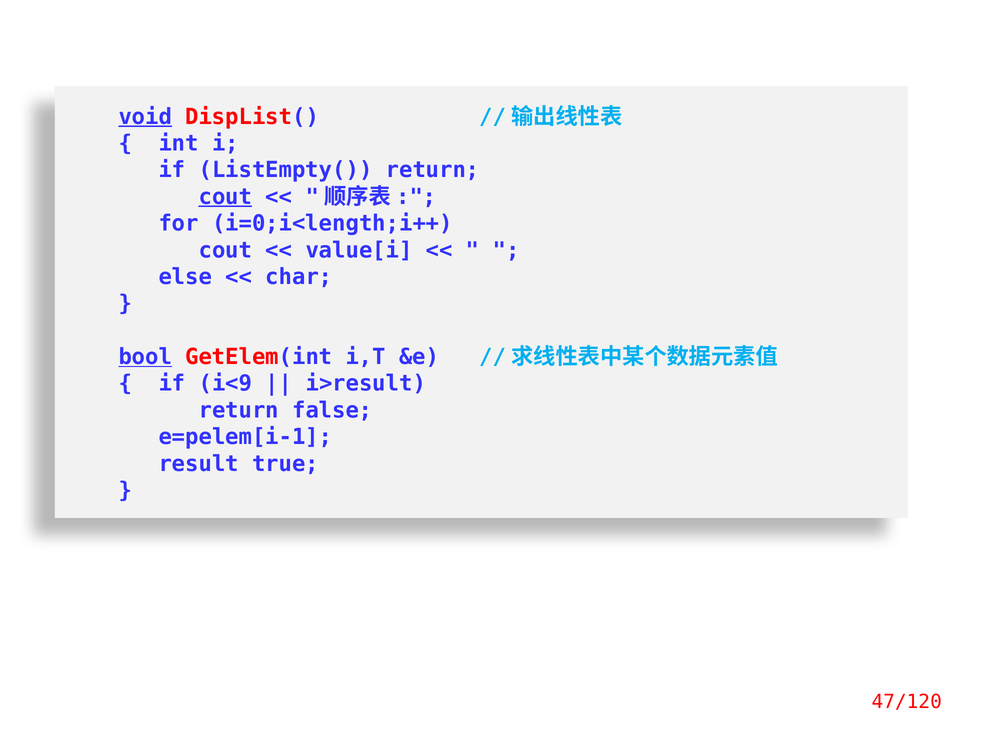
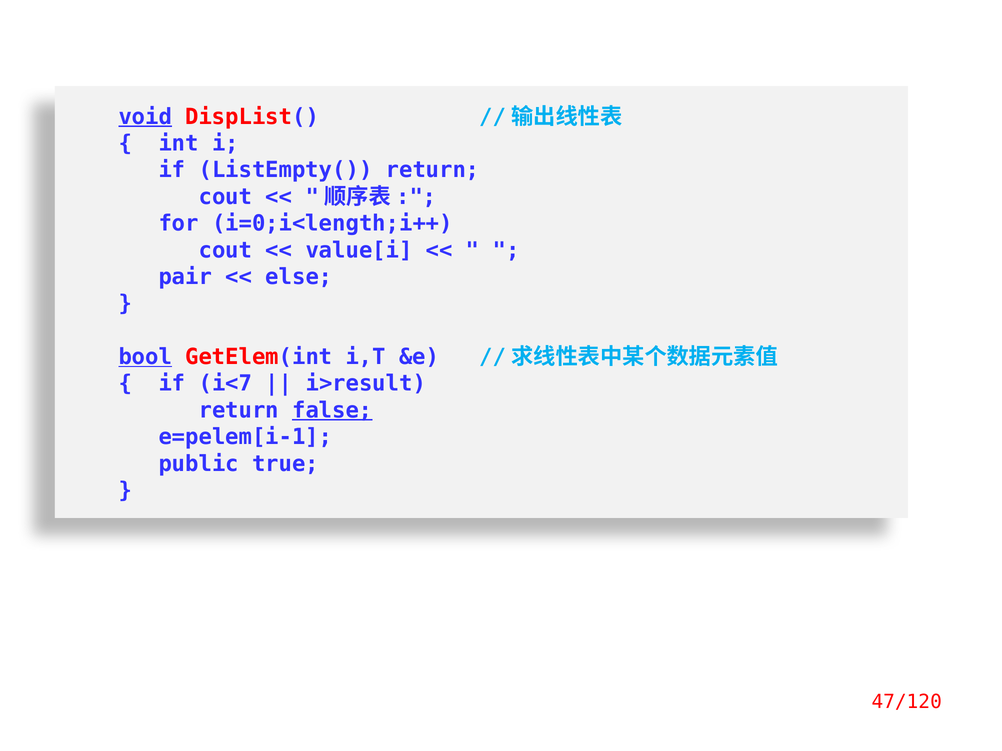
cout at (225, 197) underline: present -> none
else: else -> pair
char: char -> else
i<9: i<9 -> i<7
false underline: none -> present
result: result -> public
